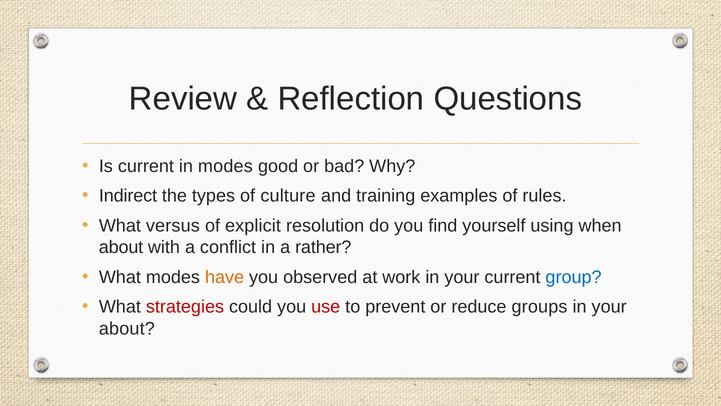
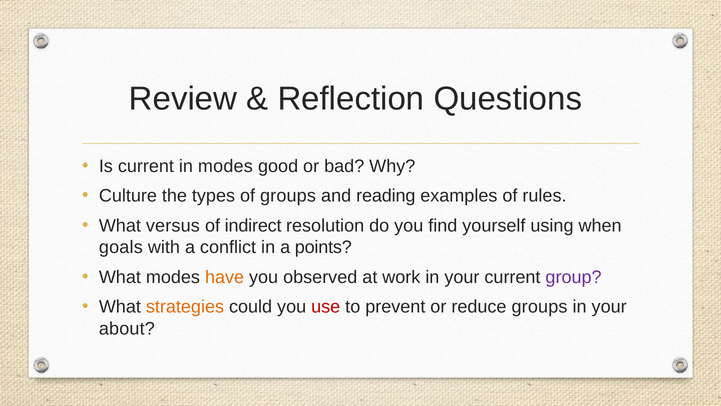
Indirect: Indirect -> Culture
of culture: culture -> groups
training: training -> reading
explicit: explicit -> indirect
about at (121, 247): about -> goals
rather: rather -> points
group colour: blue -> purple
strategies colour: red -> orange
